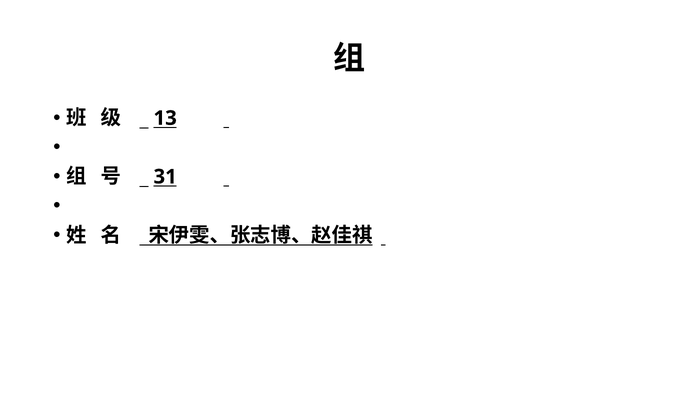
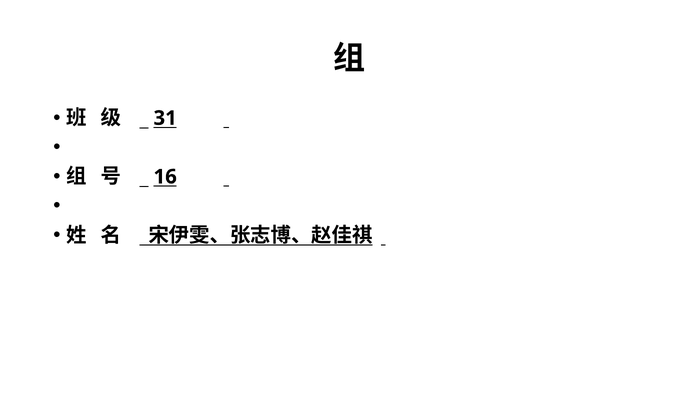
13: 13 -> 31
31: 31 -> 16
